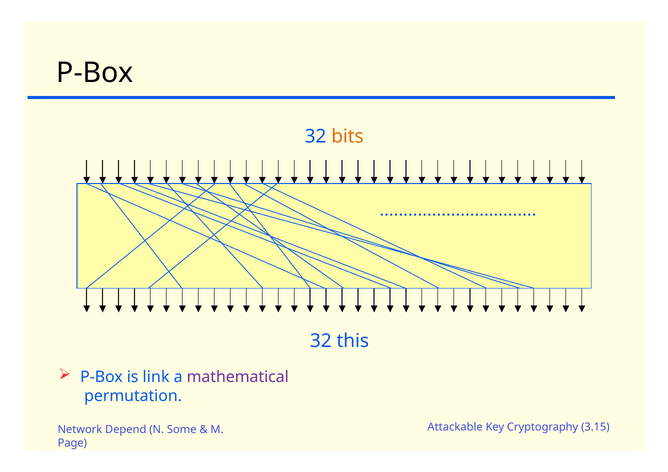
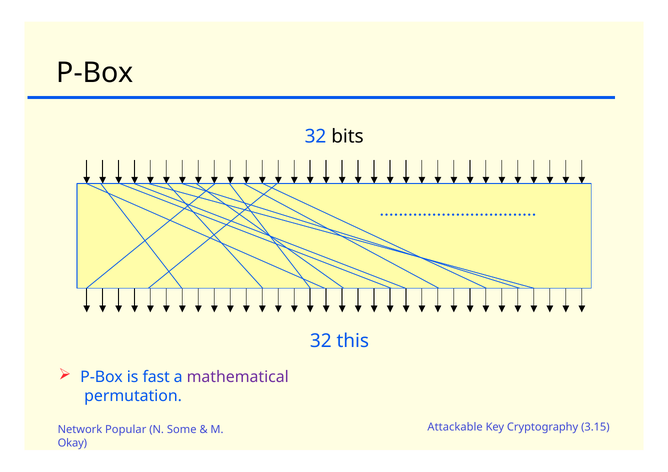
bits colour: orange -> black
link: link -> fast
Depend: Depend -> Popular
Page: Page -> Okay
